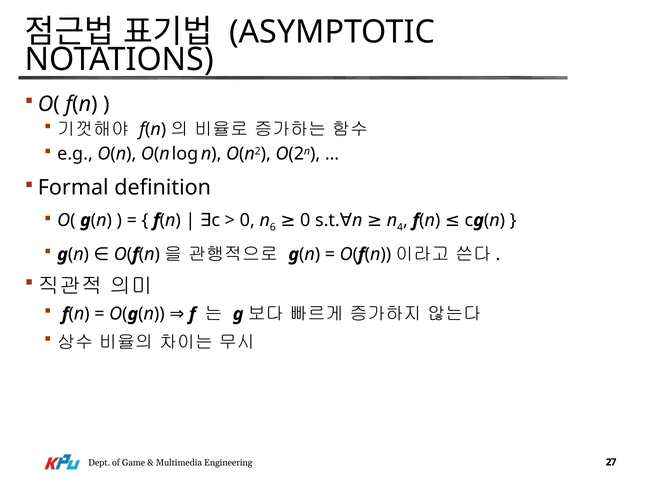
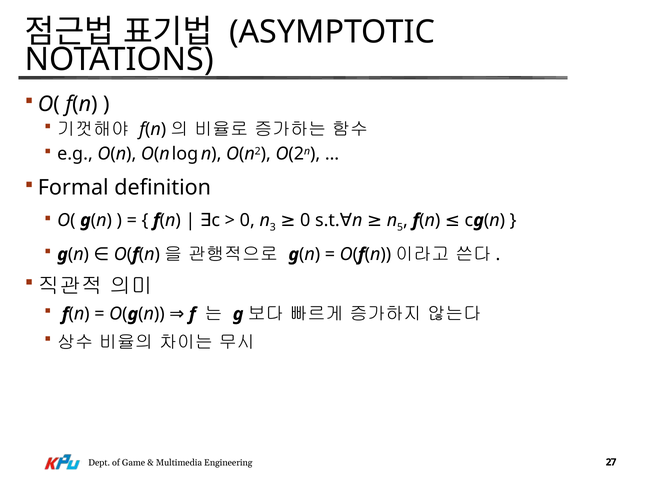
6: 6 -> 3
4: 4 -> 5
